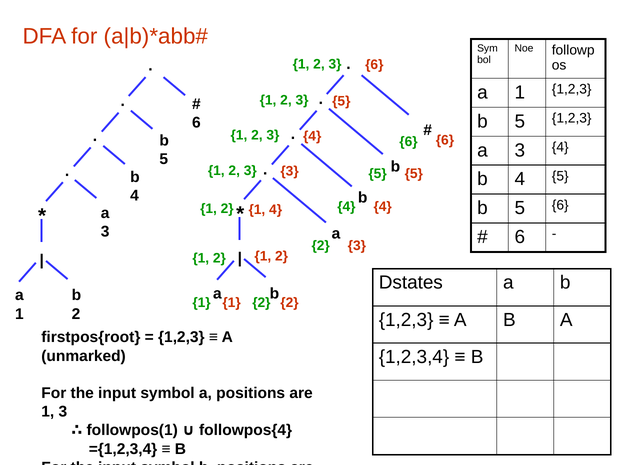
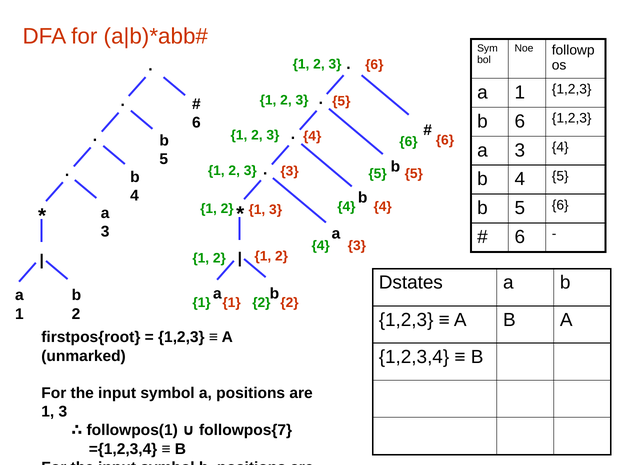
5 at (520, 122): 5 -> 6
2 1 4: 4 -> 3
2 at (321, 246): 2 -> 4
followpos{4: followpos{4 -> followpos{7
